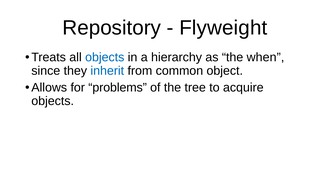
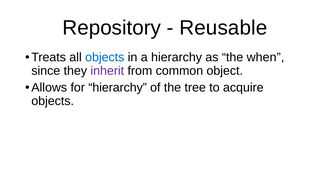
Flyweight: Flyweight -> Reusable
inherit colour: blue -> purple
for problems: problems -> hierarchy
